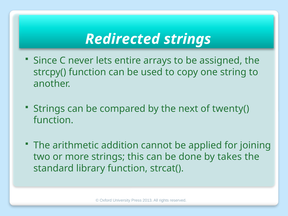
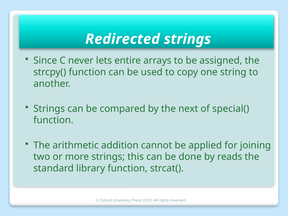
twenty(: twenty( -> special(
takes: takes -> reads
